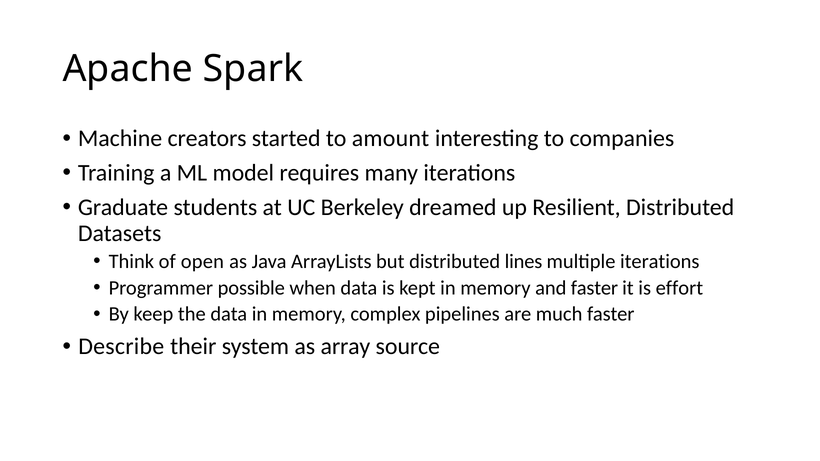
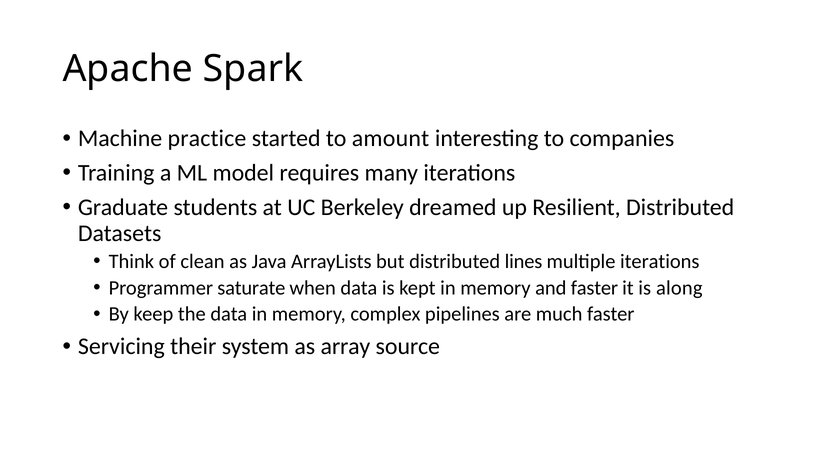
creators: creators -> practice
open: open -> clean
possible: possible -> saturate
effort: effort -> along
Describe: Describe -> Servicing
